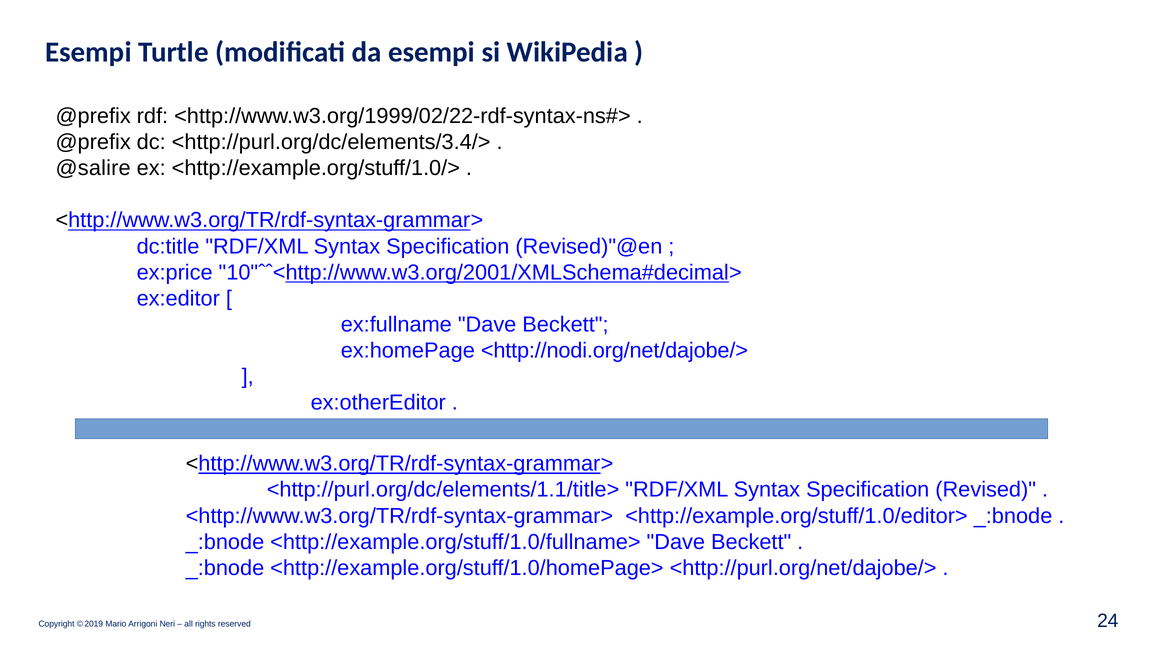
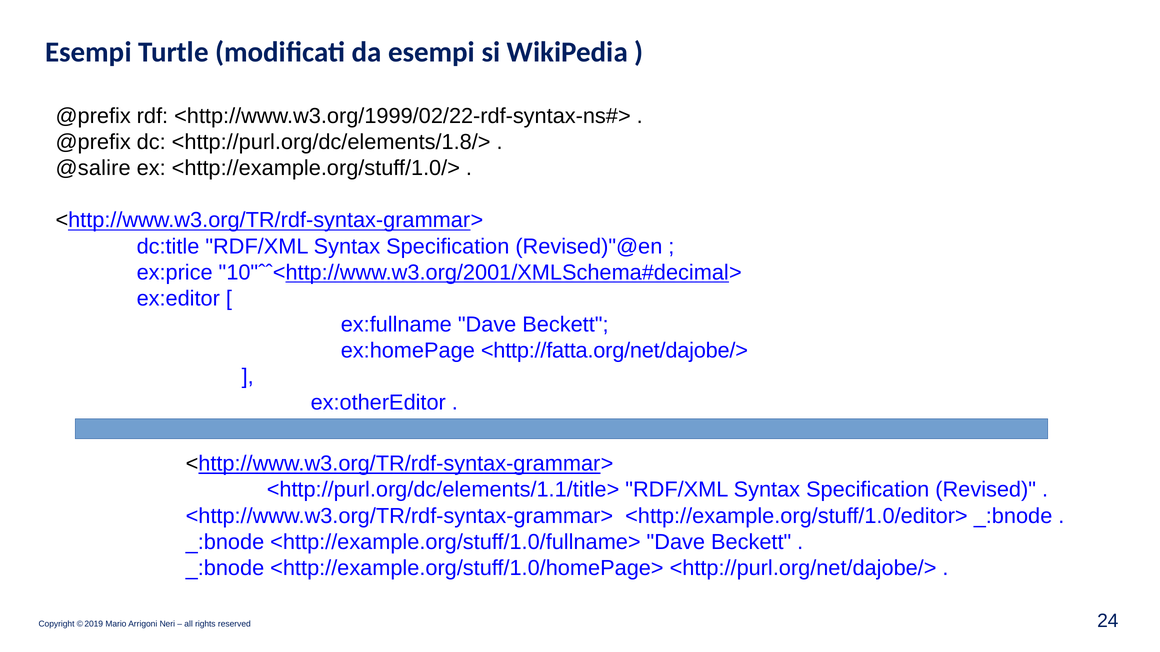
<http://purl.org/dc/elements/3.4/>: <http://purl.org/dc/elements/3.4/> -> <http://purl.org/dc/elements/1.8/>
<http://nodi.org/net/dajobe/>: <http://nodi.org/net/dajobe/> -> <http://fatta.org/net/dajobe/>
